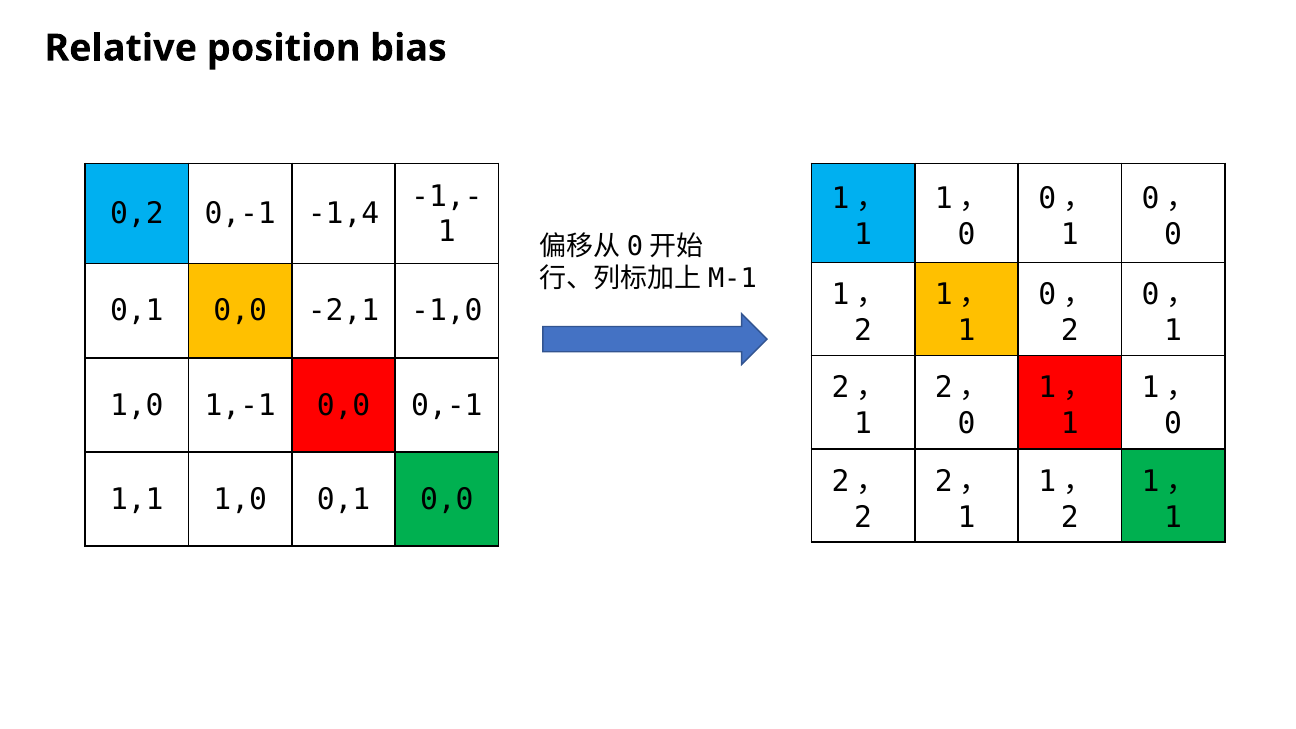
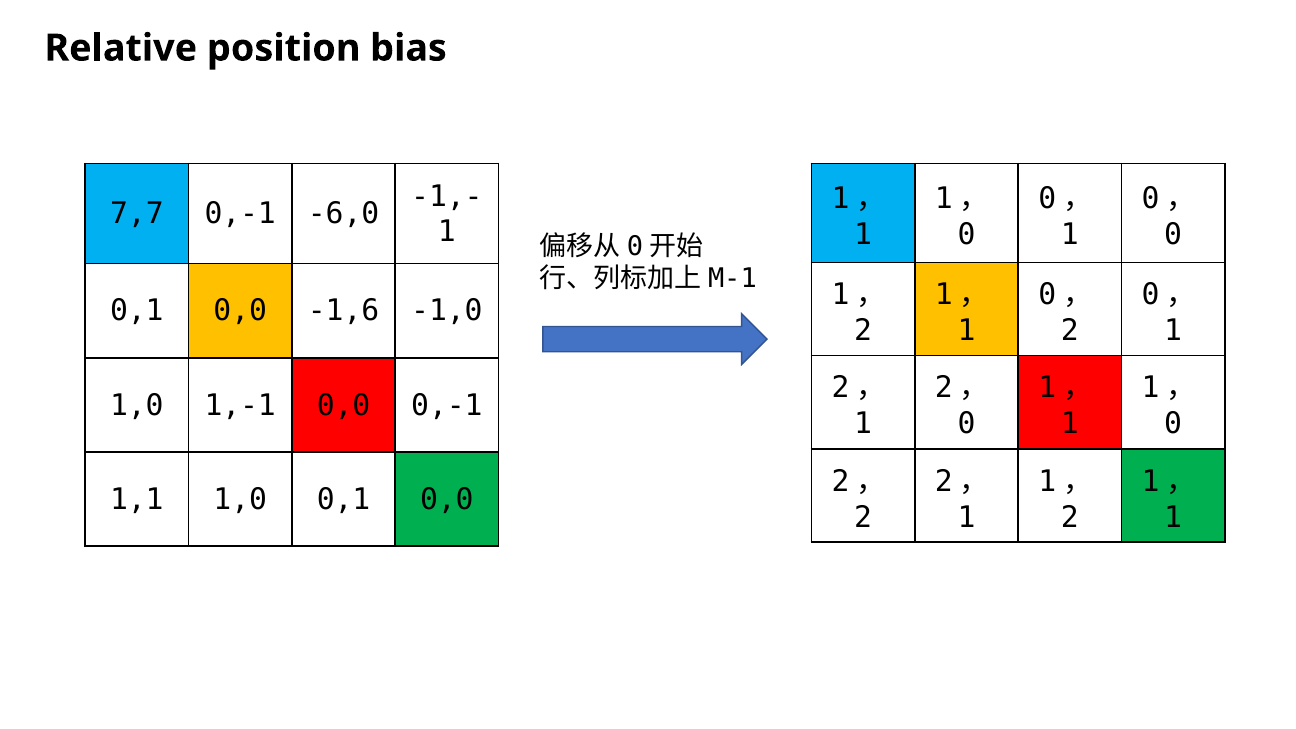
0,2: 0,2 -> 7,7
-1,4: -1,4 -> -6,0
-2,1: -2,1 -> -1,6
